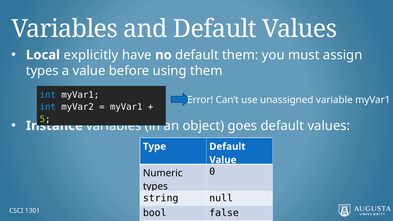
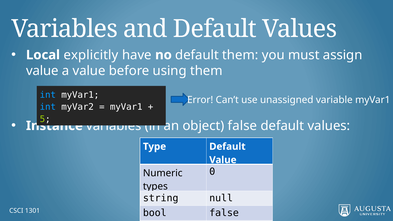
types at (42, 71): types -> value
object goes: goes -> false
